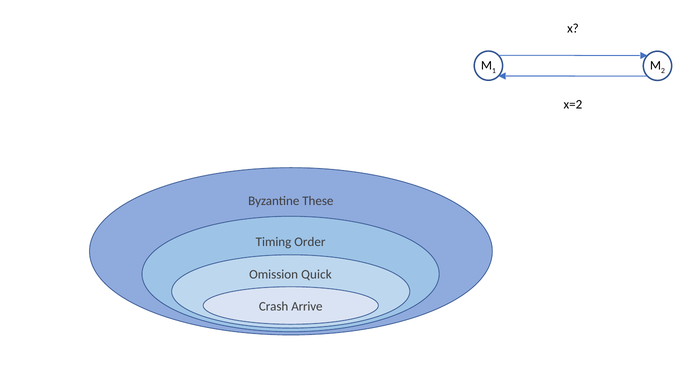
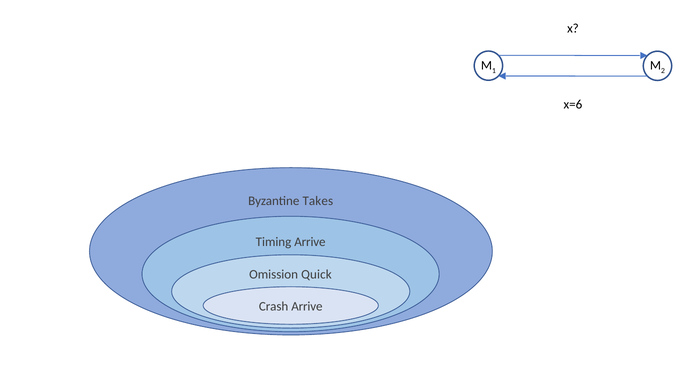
x=2: x=2 -> x=6
These: These -> Takes
Timing Order: Order -> Arrive
